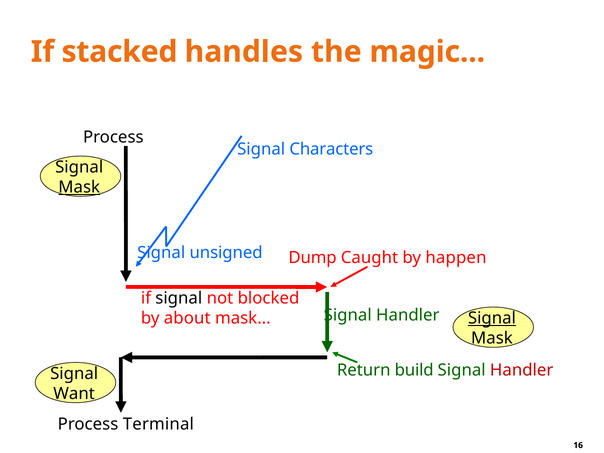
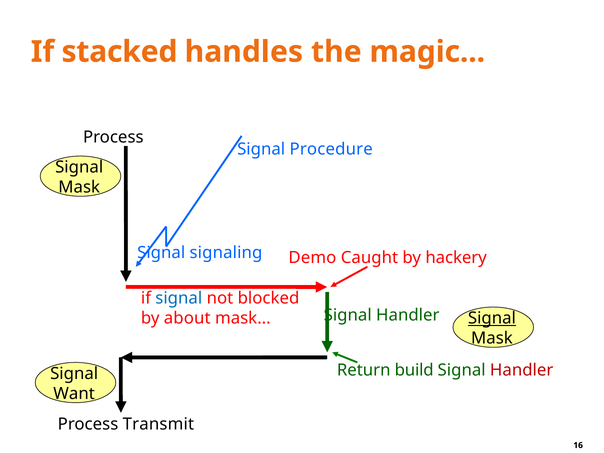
Characters: Characters -> Procedure
Mask at (79, 187) underline: present -> none
unsigned: unsigned -> signaling
Dump: Dump -> Demo
happen: happen -> hackery
signal at (179, 298) colour: black -> blue
Terminal: Terminal -> Transmit
